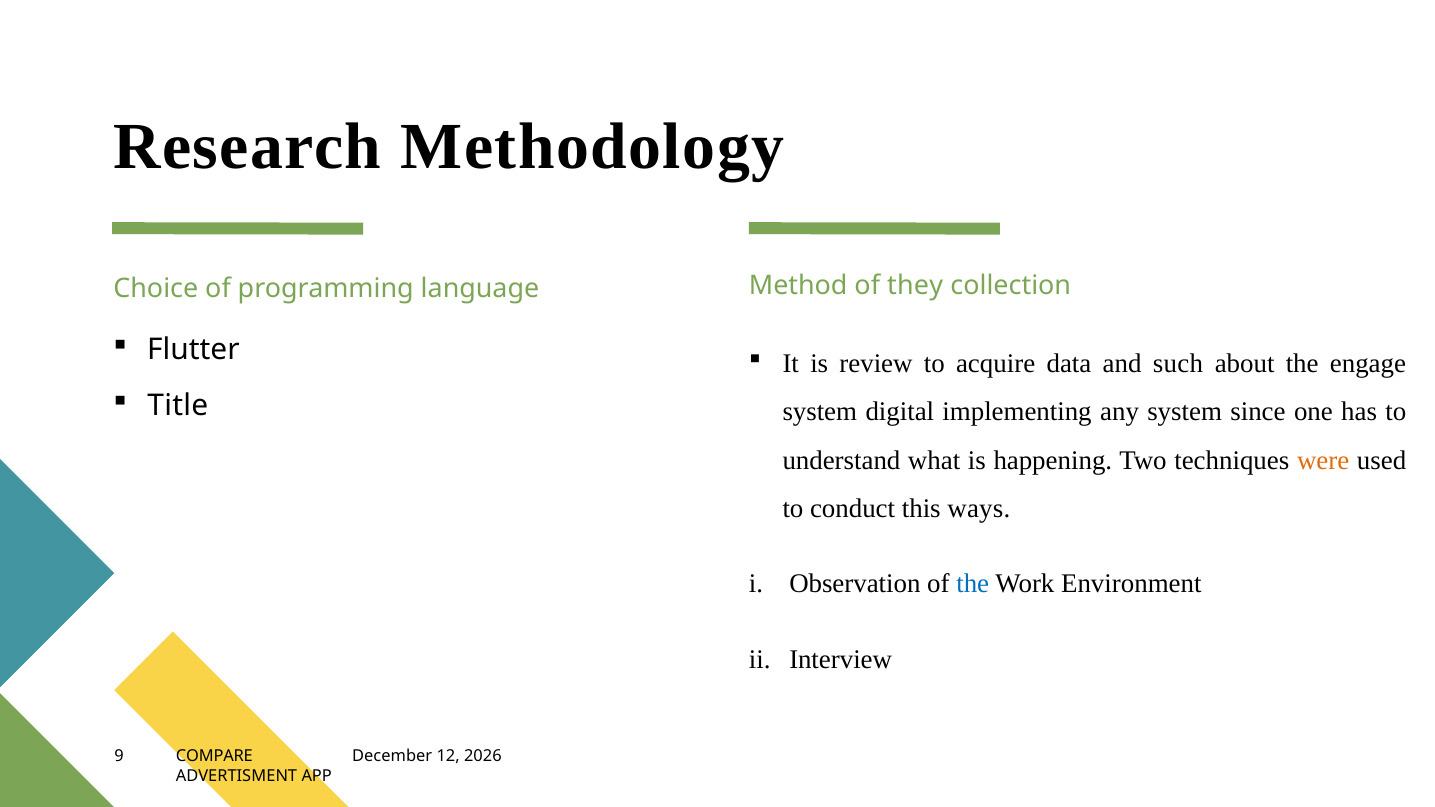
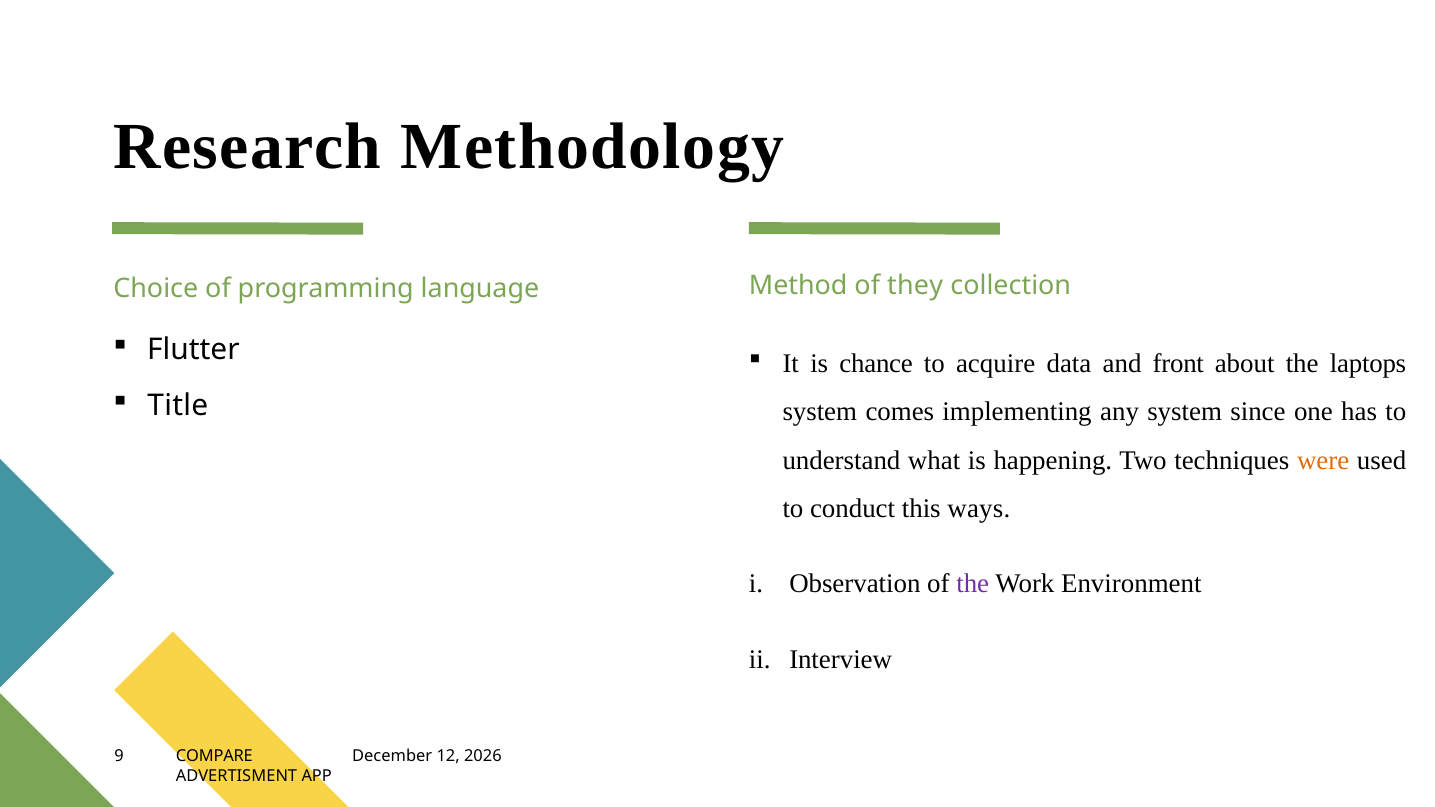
review: review -> chance
such: such -> front
engage: engage -> laptops
digital: digital -> comes
the at (973, 584) colour: blue -> purple
